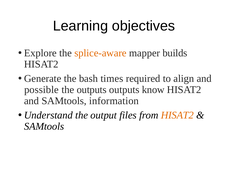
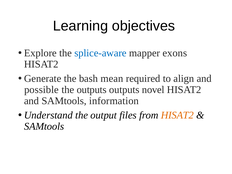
splice-aware colour: orange -> blue
builds: builds -> exons
times: times -> mean
know: know -> novel
